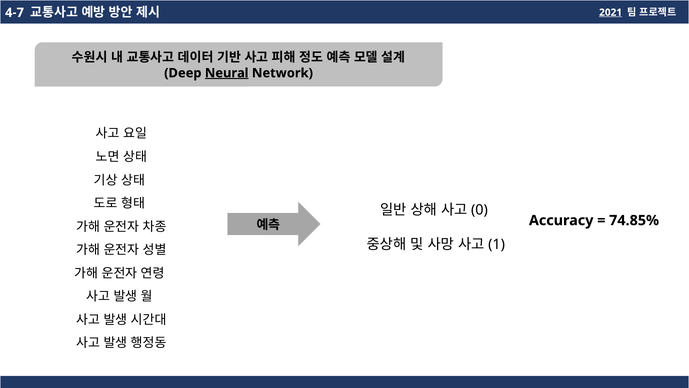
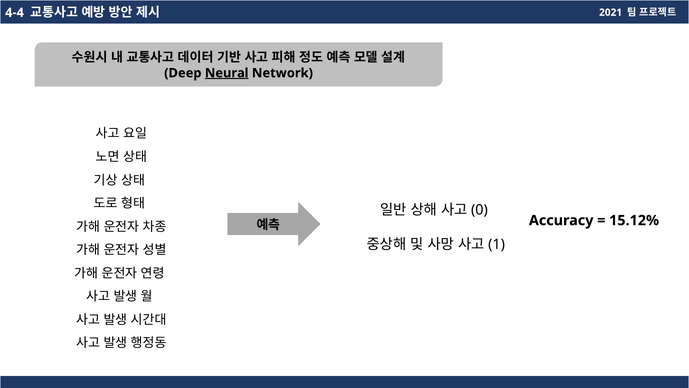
4-7: 4-7 -> 4-4
2021 underline: present -> none
74.85%: 74.85% -> 15.12%
